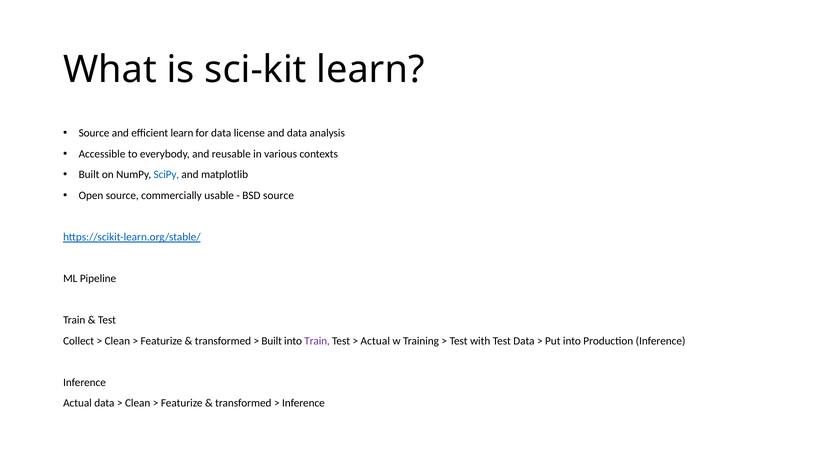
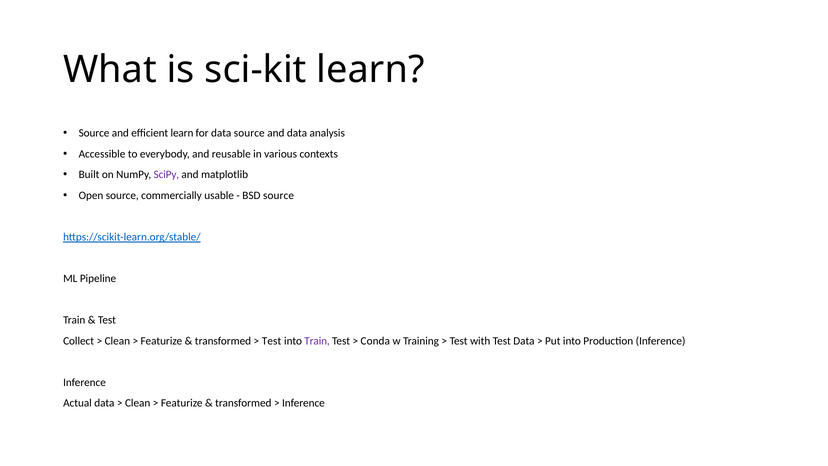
data license: license -> source
SciPy colour: blue -> purple
Built at (272, 341): Built -> Test
Actual at (375, 341): Actual -> Conda
